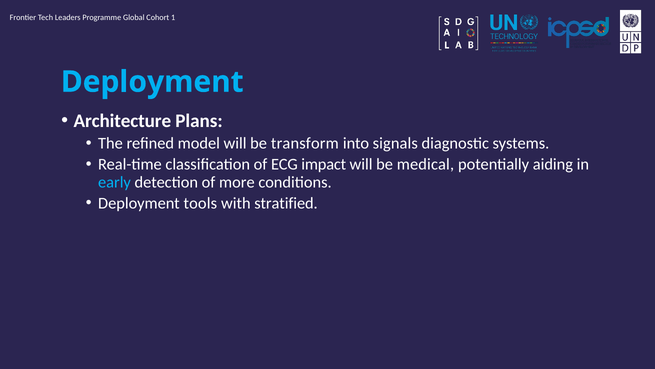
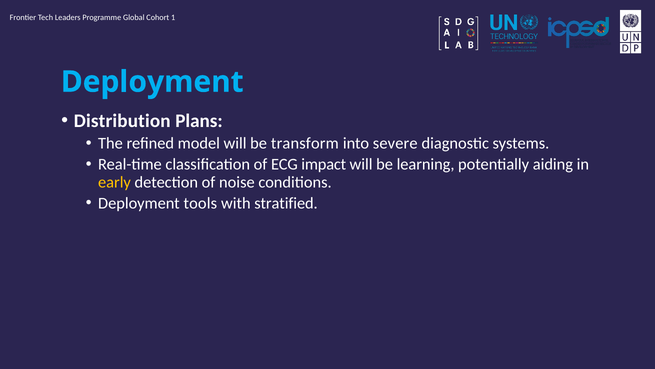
Architecture: Architecture -> Distribution
signals: signals -> severe
medical: medical -> learning
early colour: light blue -> yellow
more: more -> noise
